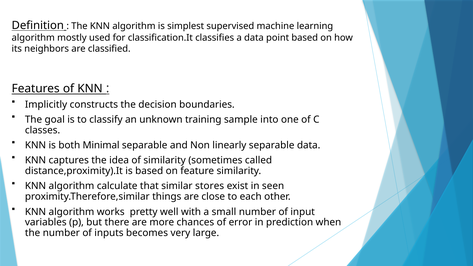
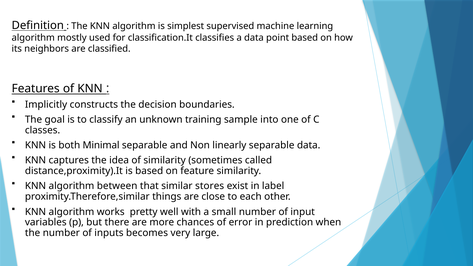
calculate: calculate -> between
seen: seen -> label
